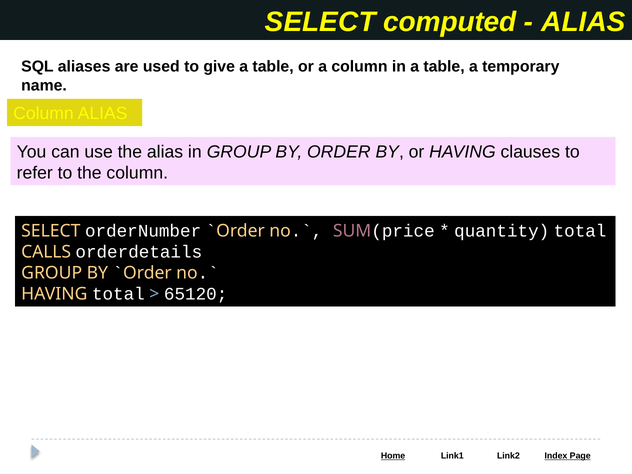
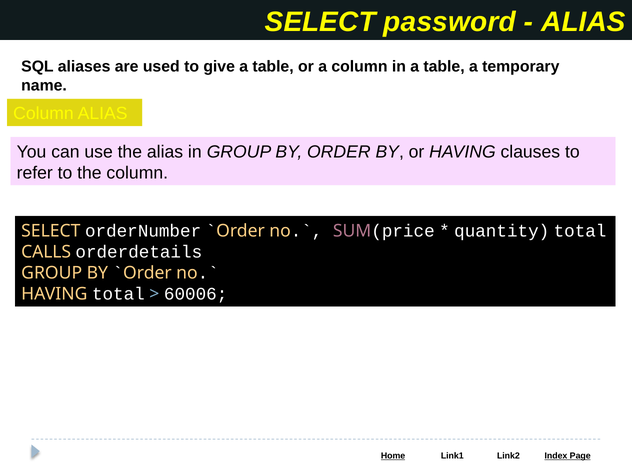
computed: computed -> password
65120: 65120 -> 60006
